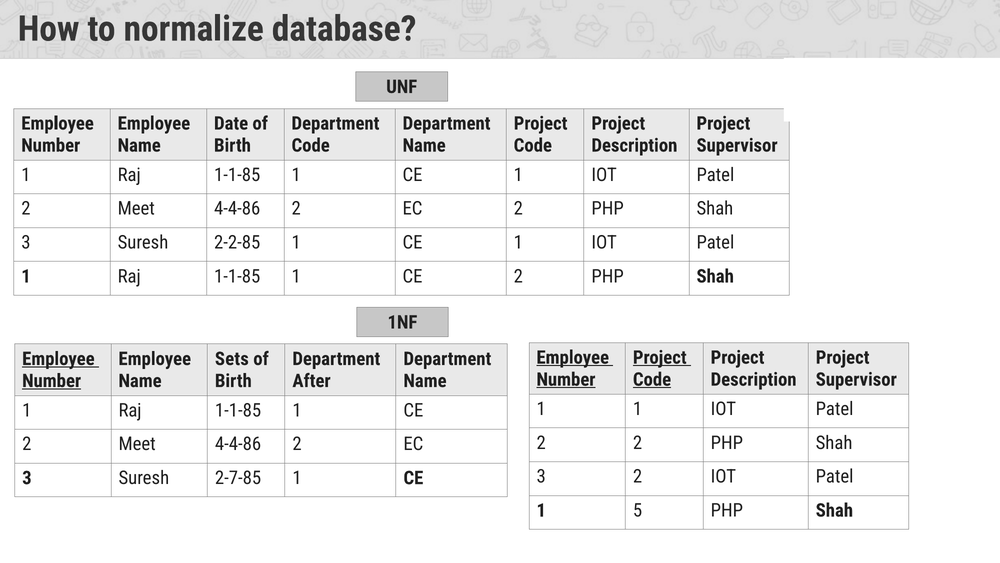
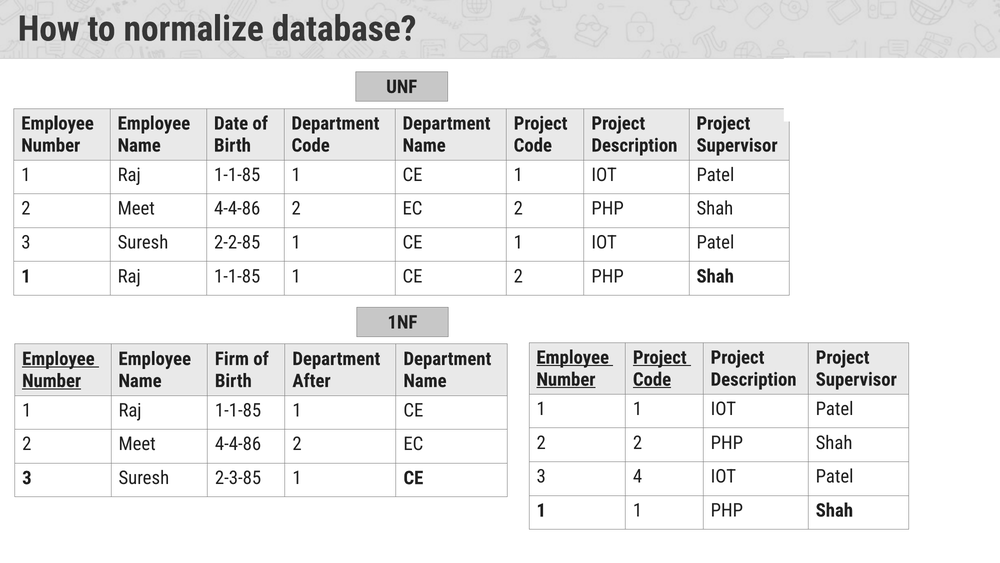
Sets: Sets -> Firm
3 2: 2 -> 4
2-7-85: 2-7-85 -> 2-3-85
5 at (638, 510): 5 -> 1
